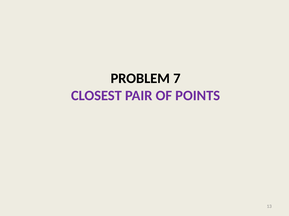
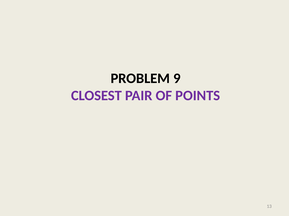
7: 7 -> 9
